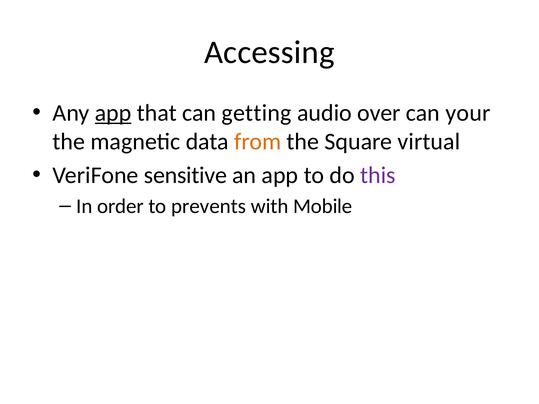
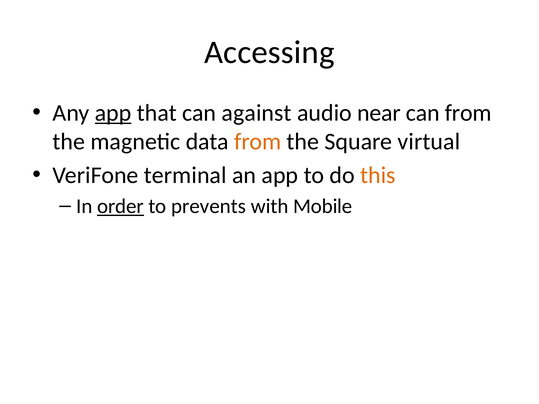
getting: getting -> against
over: over -> near
can your: your -> from
sensitive: sensitive -> terminal
this colour: purple -> orange
order underline: none -> present
